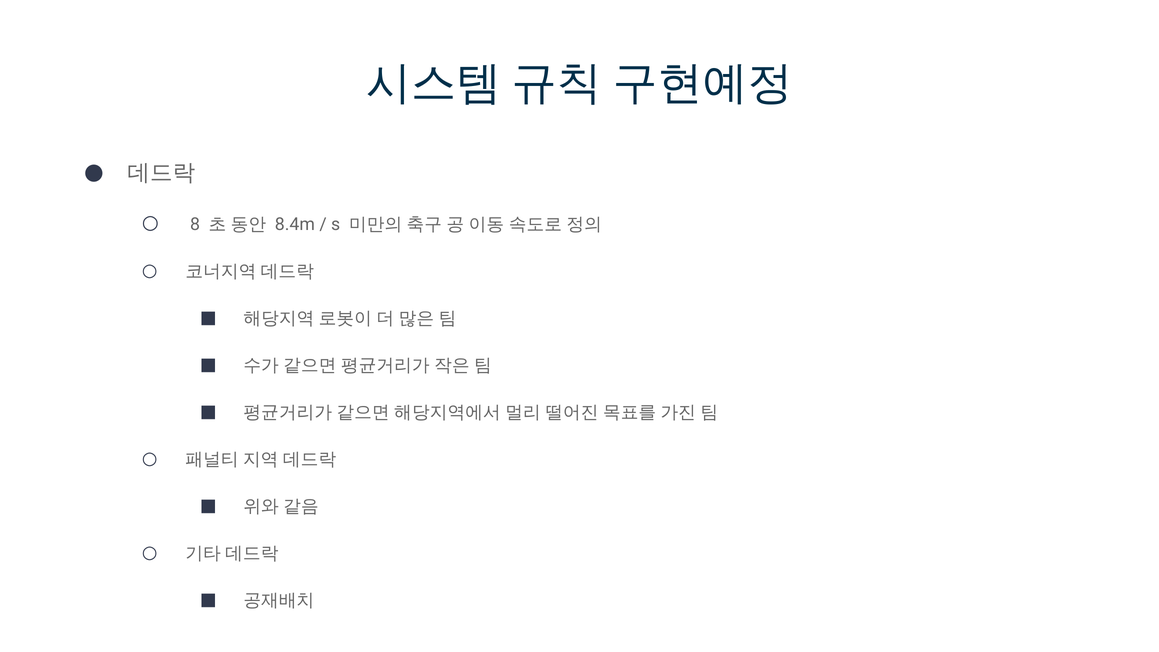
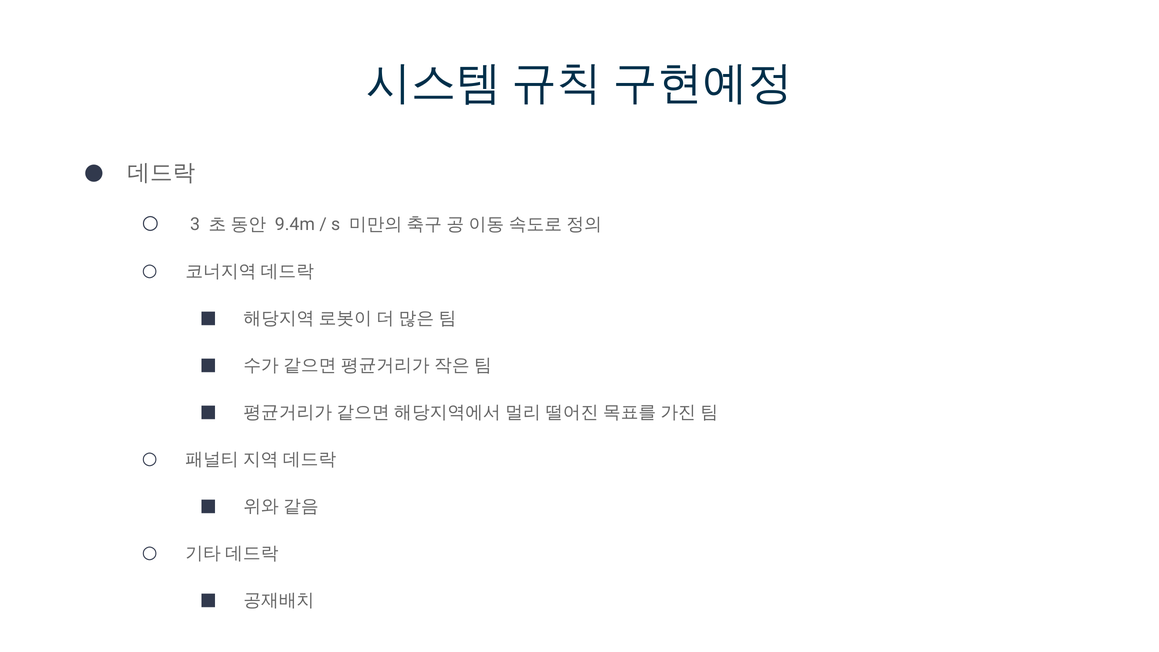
8: 8 -> 3
8.4m: 8.4m -> 9.4m
